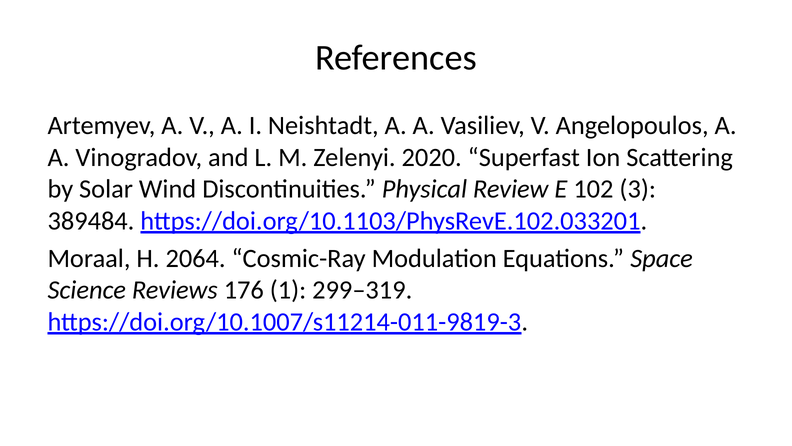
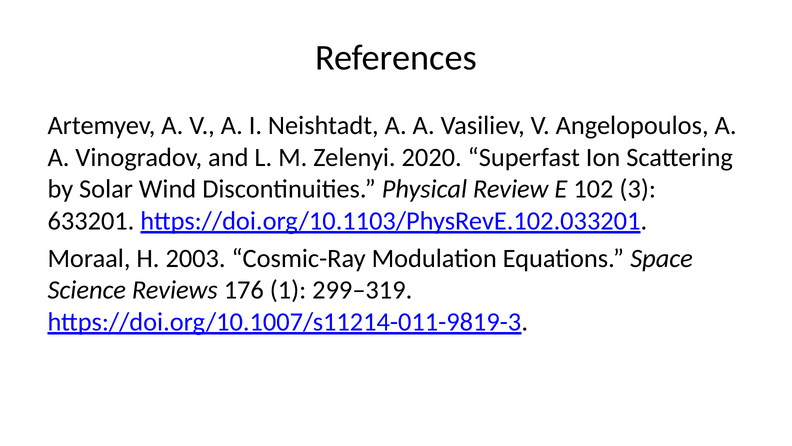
389484: 389484 -> 633201
2064: 2064 -> 2003
